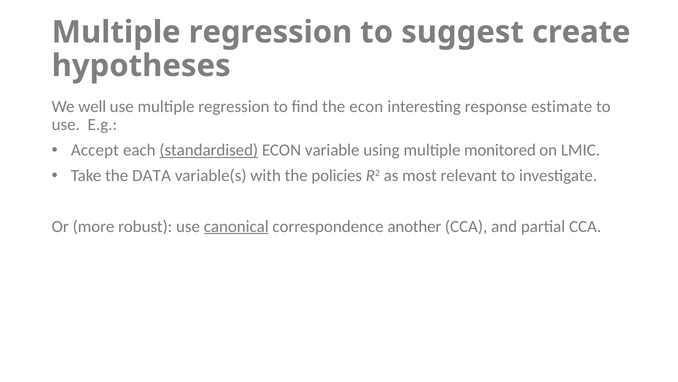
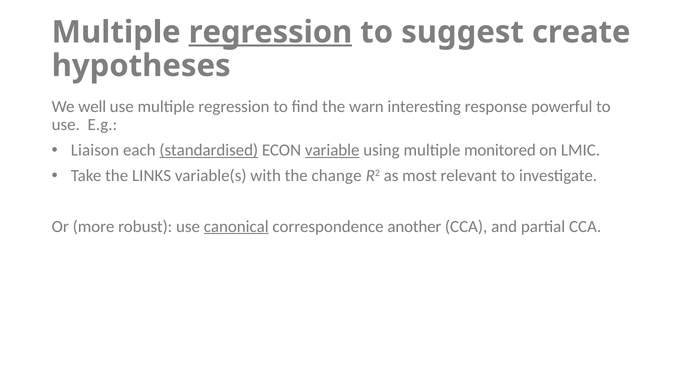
regression at (270, 32) underline: none -> present
the econ: econ -> warn
estimate: estimate -> powerful
Accept: Accept -> Liaison
variable underline: none -> present
DATA: DATA -> LINKS
policies: policies -> change
